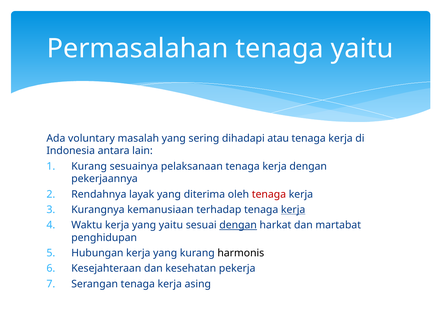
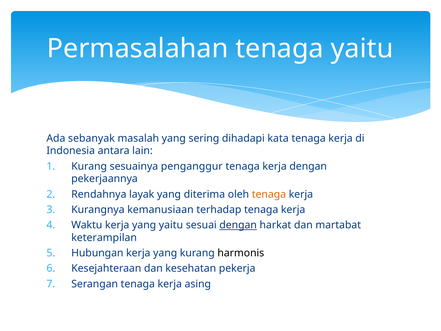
voluntary: voluntary -> sebanyak
atau: atau -> kata
pelaksanaan: pelaksanaan -> penganggur
tenaga at (269, 194) colour: red -> orange
kerja at (293, 210) underline: present -> none
penghidupan: penghidupan -> keterampilan
